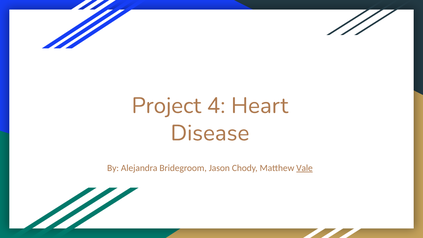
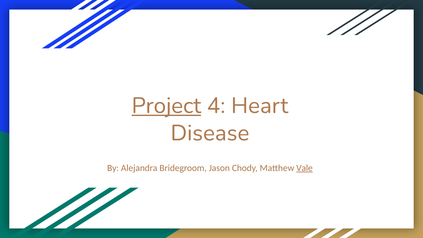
Project underline: none -> present
